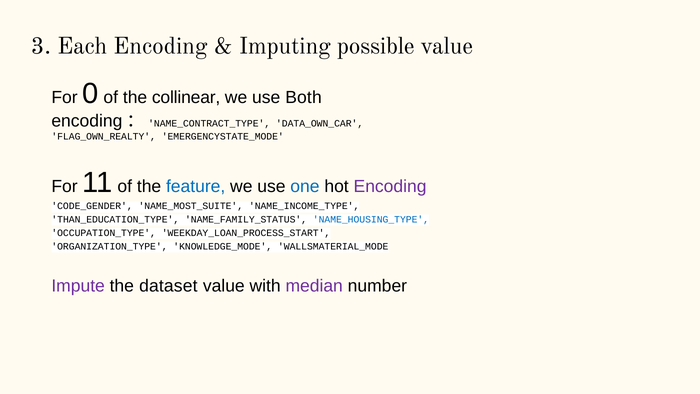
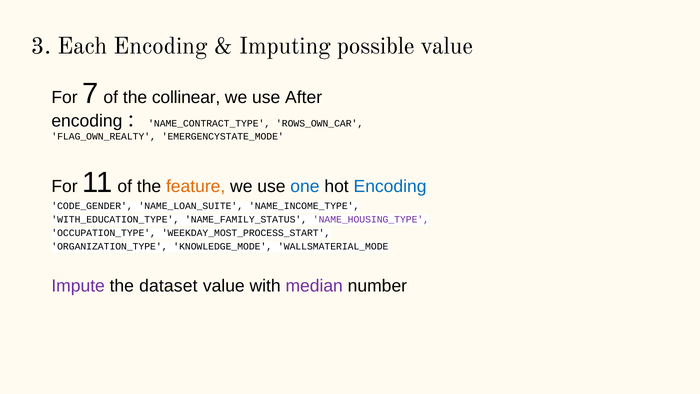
0: 0 -> 7
Both: Both -> After
DATA_OWN_CAR: DATA_OWN_CAR -> ROWS_OWN_CAR
feature colour: blue -> orange
Encoding at (390, 186) colour: purple -> blue
NAME_MOST_SUITE: NAME_MOST_SUITE -> NAME_LOAN_SUITE
THAN_EDUCATION_TYPE: THAN_EDUCATION_TYPE -> WITH_EDUCATION_TYPE
NAME_HOUSING_TYPE colour: blue -> purple
WEEKDAY_LOAN_PROCESS_START: WEEKDAY_LOAN_PROCESS_START -> WEEKDAY_MOST_PROCESS_START
